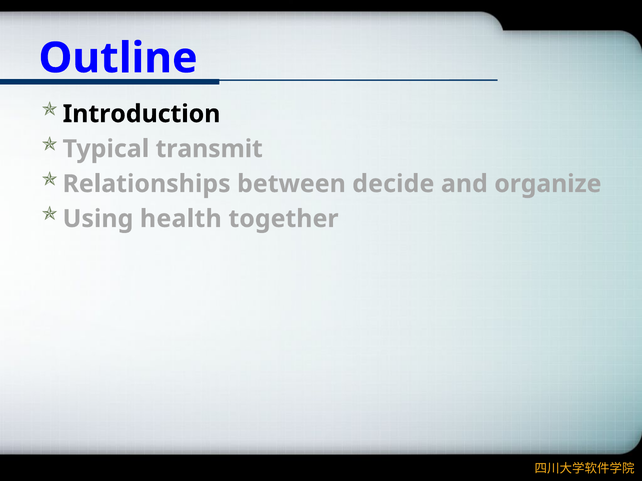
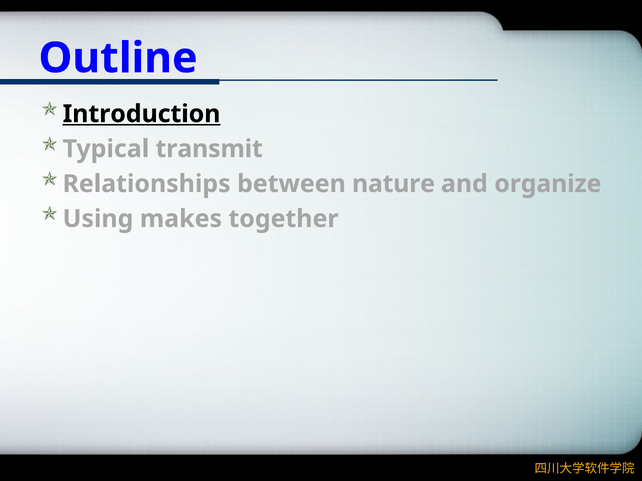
Introduction underline: none -> present
decide: decide -> nature
health: health -> makes
